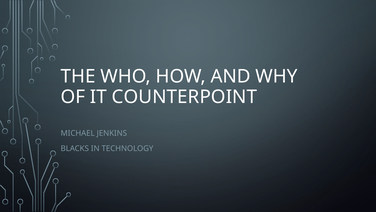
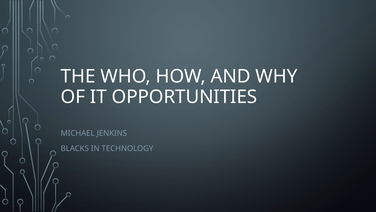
COUNTERPOINT: COUNTERPOINT -> OPPORTUNITIES
